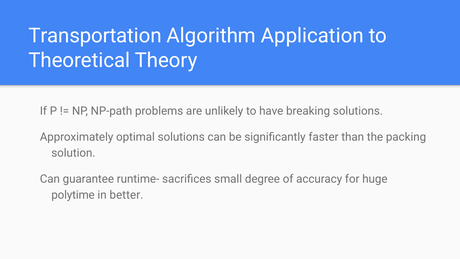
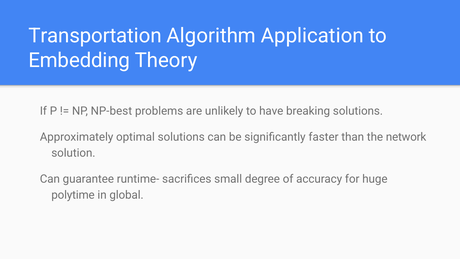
Theoretical: Theoretical -> Embedding
NP-path: NP-path -> NP-best
packing: packing -> network
better: better -> global
